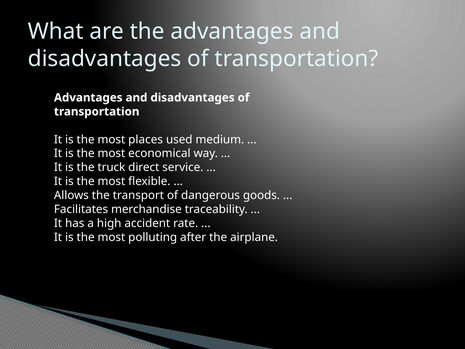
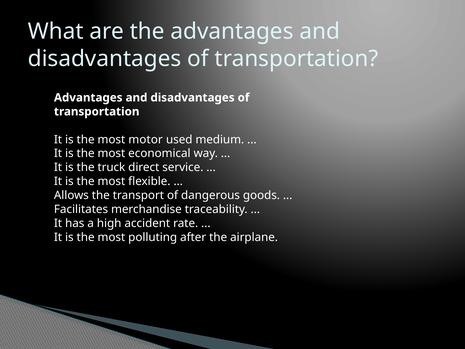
places: places -> motor
